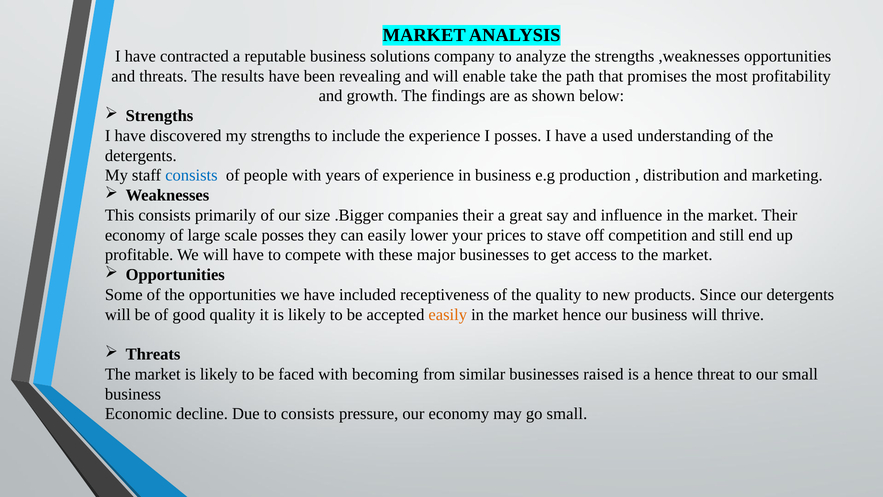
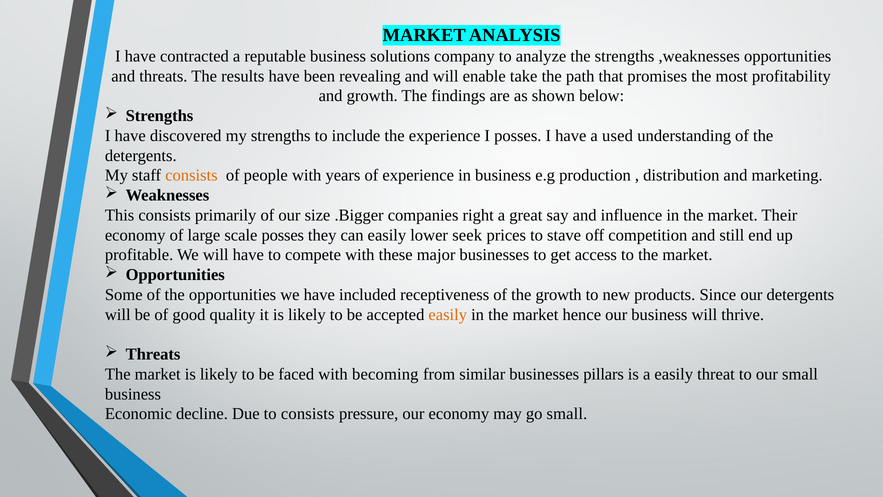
consists at (191, 175) colour: blue -> orange
companies their: their -> right
your: your -> seek
the quality: quality -> growth
raised: raised -> pillars
a hence: hence -> easily
